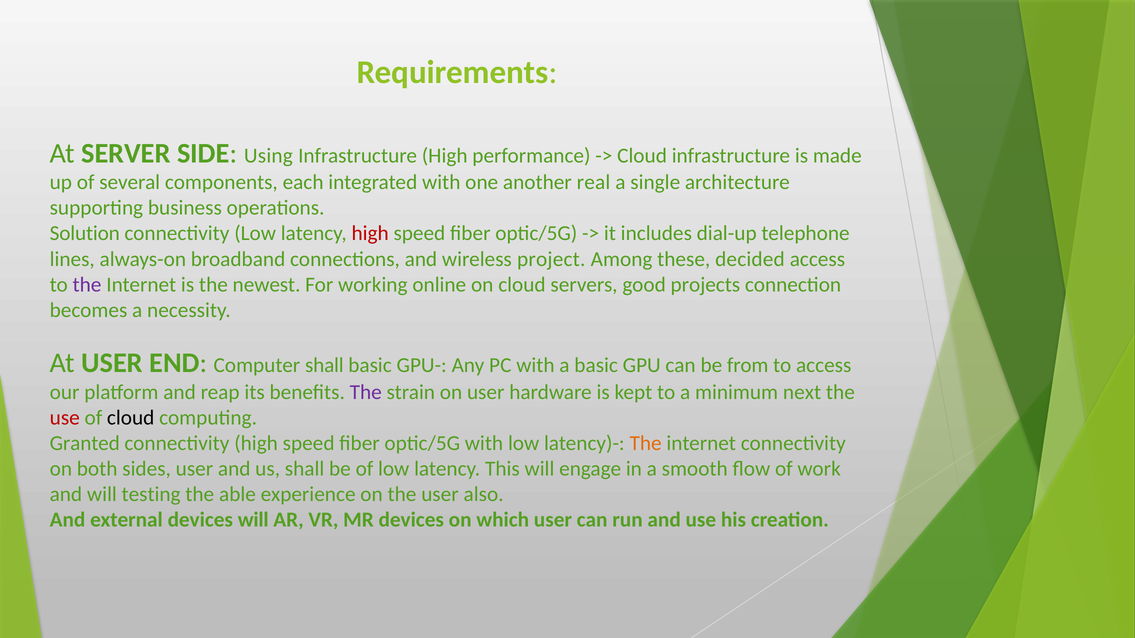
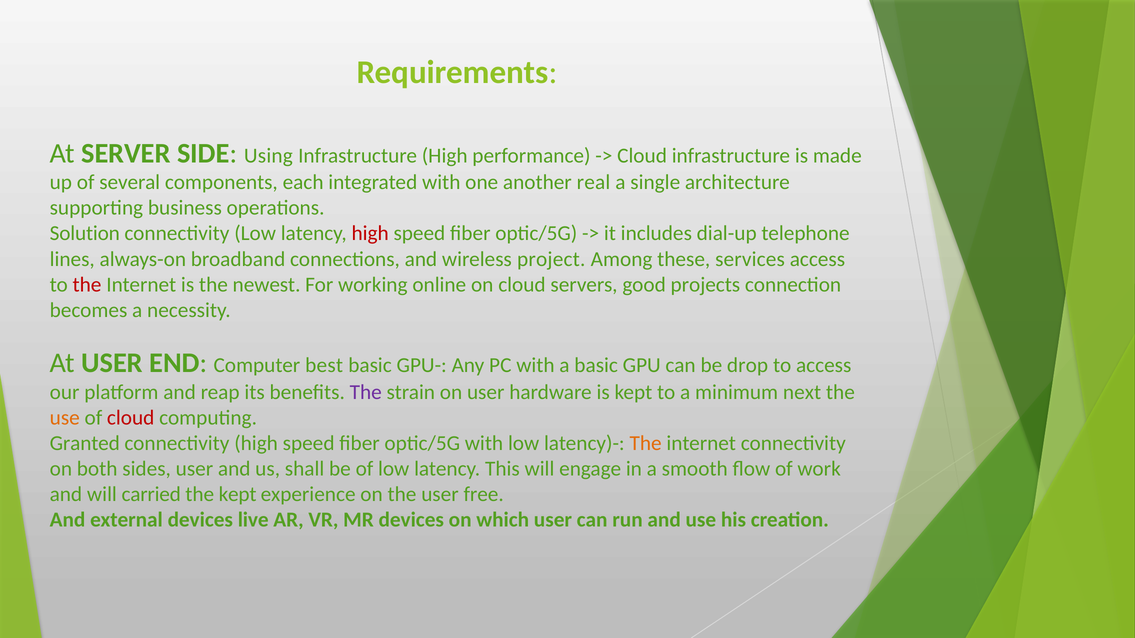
decided: decided -> services
the at (87, 285) colour: purple -> red
Computer shall: shall -> best
from: from -> drop
use at (65, 418) colour: red -> orange
cloud at (131, 418) colour: black -> red
testing: testing -> carried
the able: able -> kept
also: also -> free
devices will: will -> live
